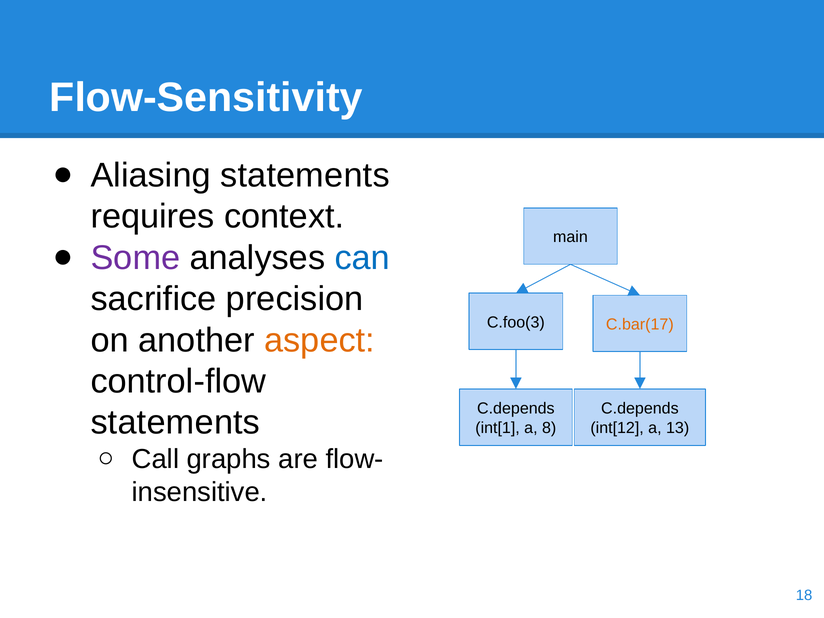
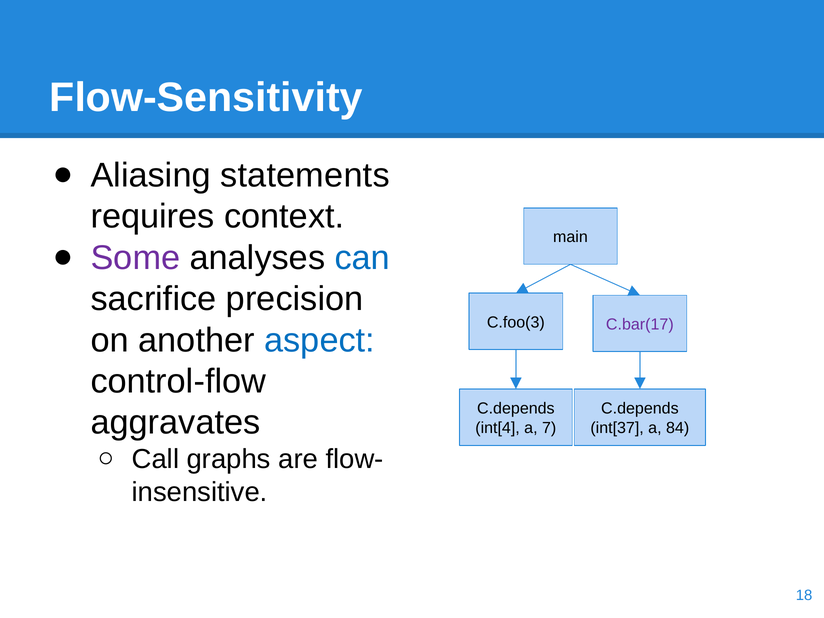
C.bar(17 colour: orange -> purple
aspect colour: orange -> blue
statements at (175, 423): statements -> aggravates
int[1: int[1 -> int[4
8: 8 -> 7
int[12: int[12 -> int[37
13: 13 -> 84
